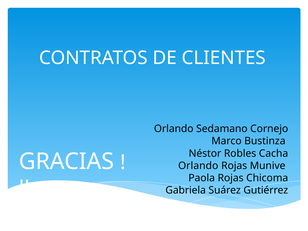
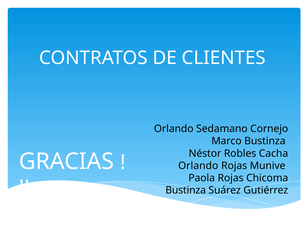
Gabriela at (186, 190): Gabriela -> Bustinza
